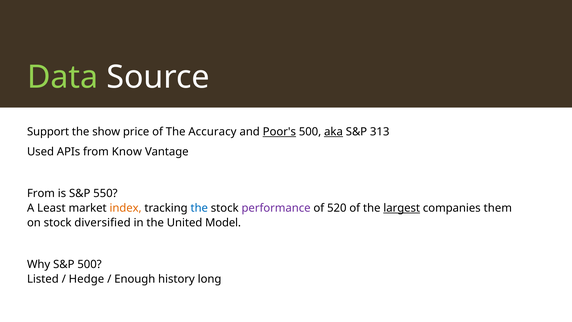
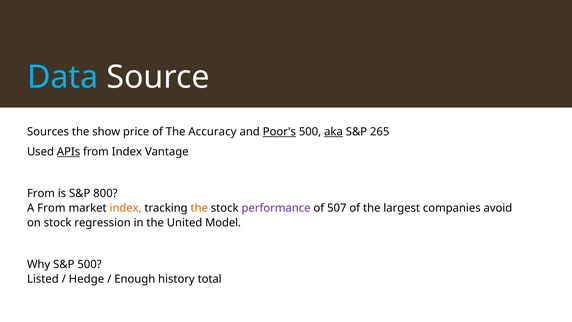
Data colour: light green -> light blue
Support: Support -> Sources
313: 313 -> 265
APIs underline: none -> present
from Know: Know -> Index
550: 550 -> 800
A Least: Least -> From
the at (199, 208) colour: blue -> orange
520: 520 -> 507
largest underline: present -> none
them: them -> avoid
diversified: diversified -> regression
long: long -> total
